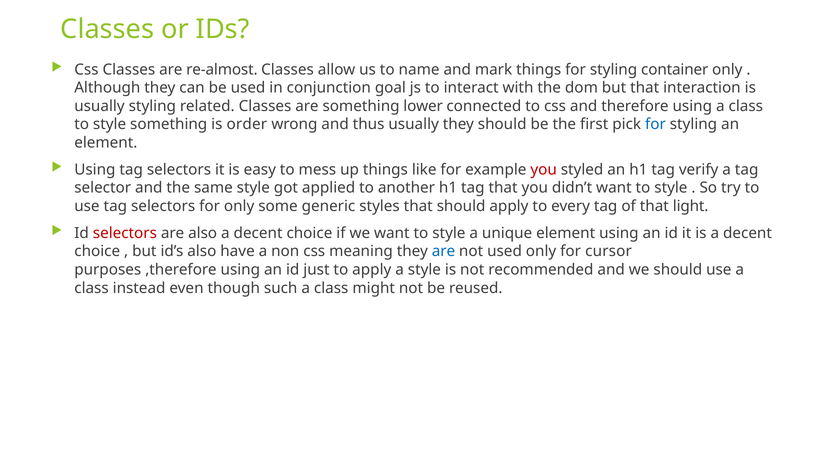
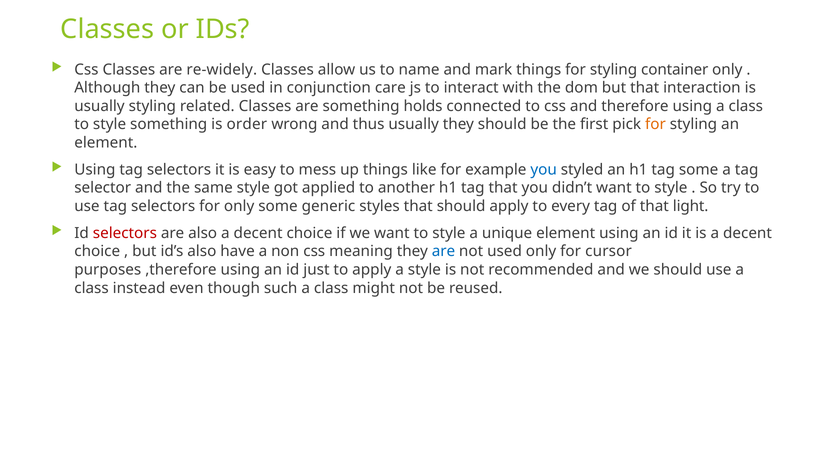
re-almost: re-almost -> re-widely
goal: goal -> care
lower: lower -> holds
for at (655, 125) colour: blue -> orange
you at (544, 170) colour: red -> blue
tag verify: verify -> some
